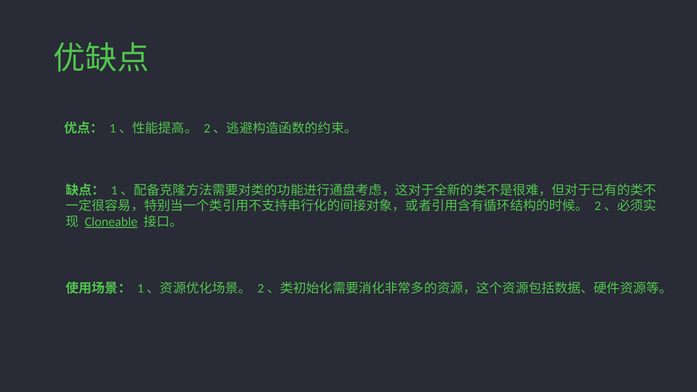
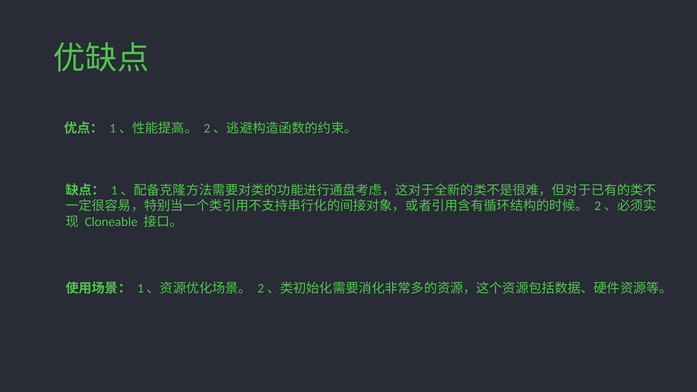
Cloneable underline: present -> none
